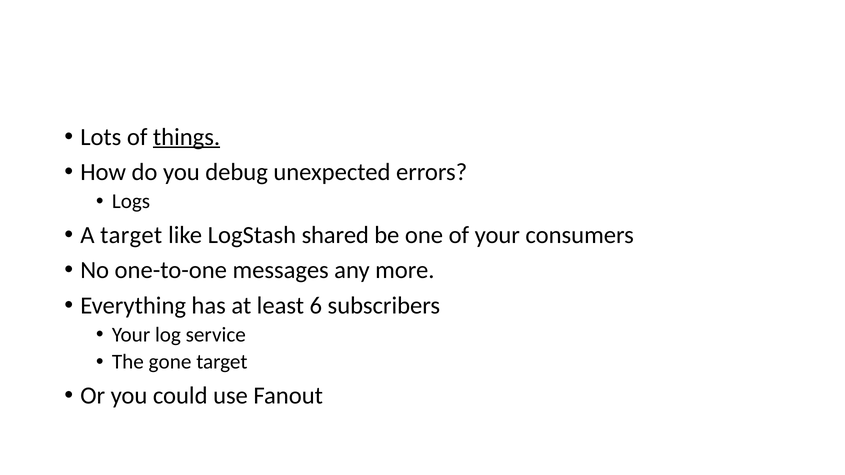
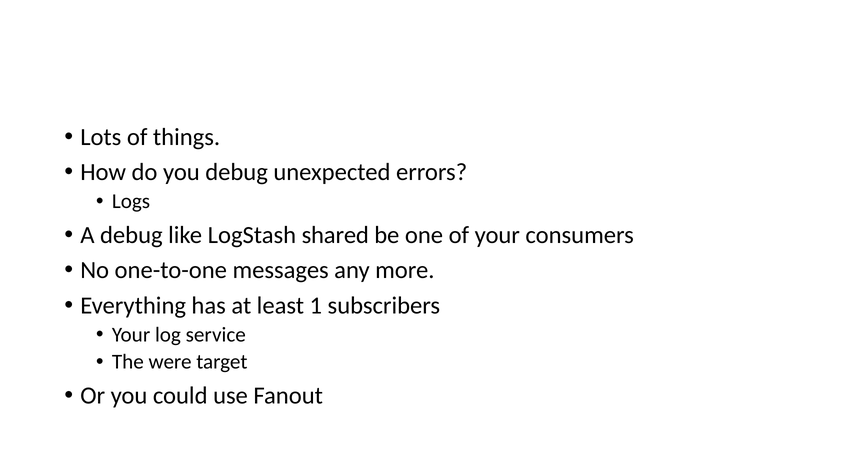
things underline: present -> none
A target: target -> debug
6: 6 -> 1
gone: gone -> were
